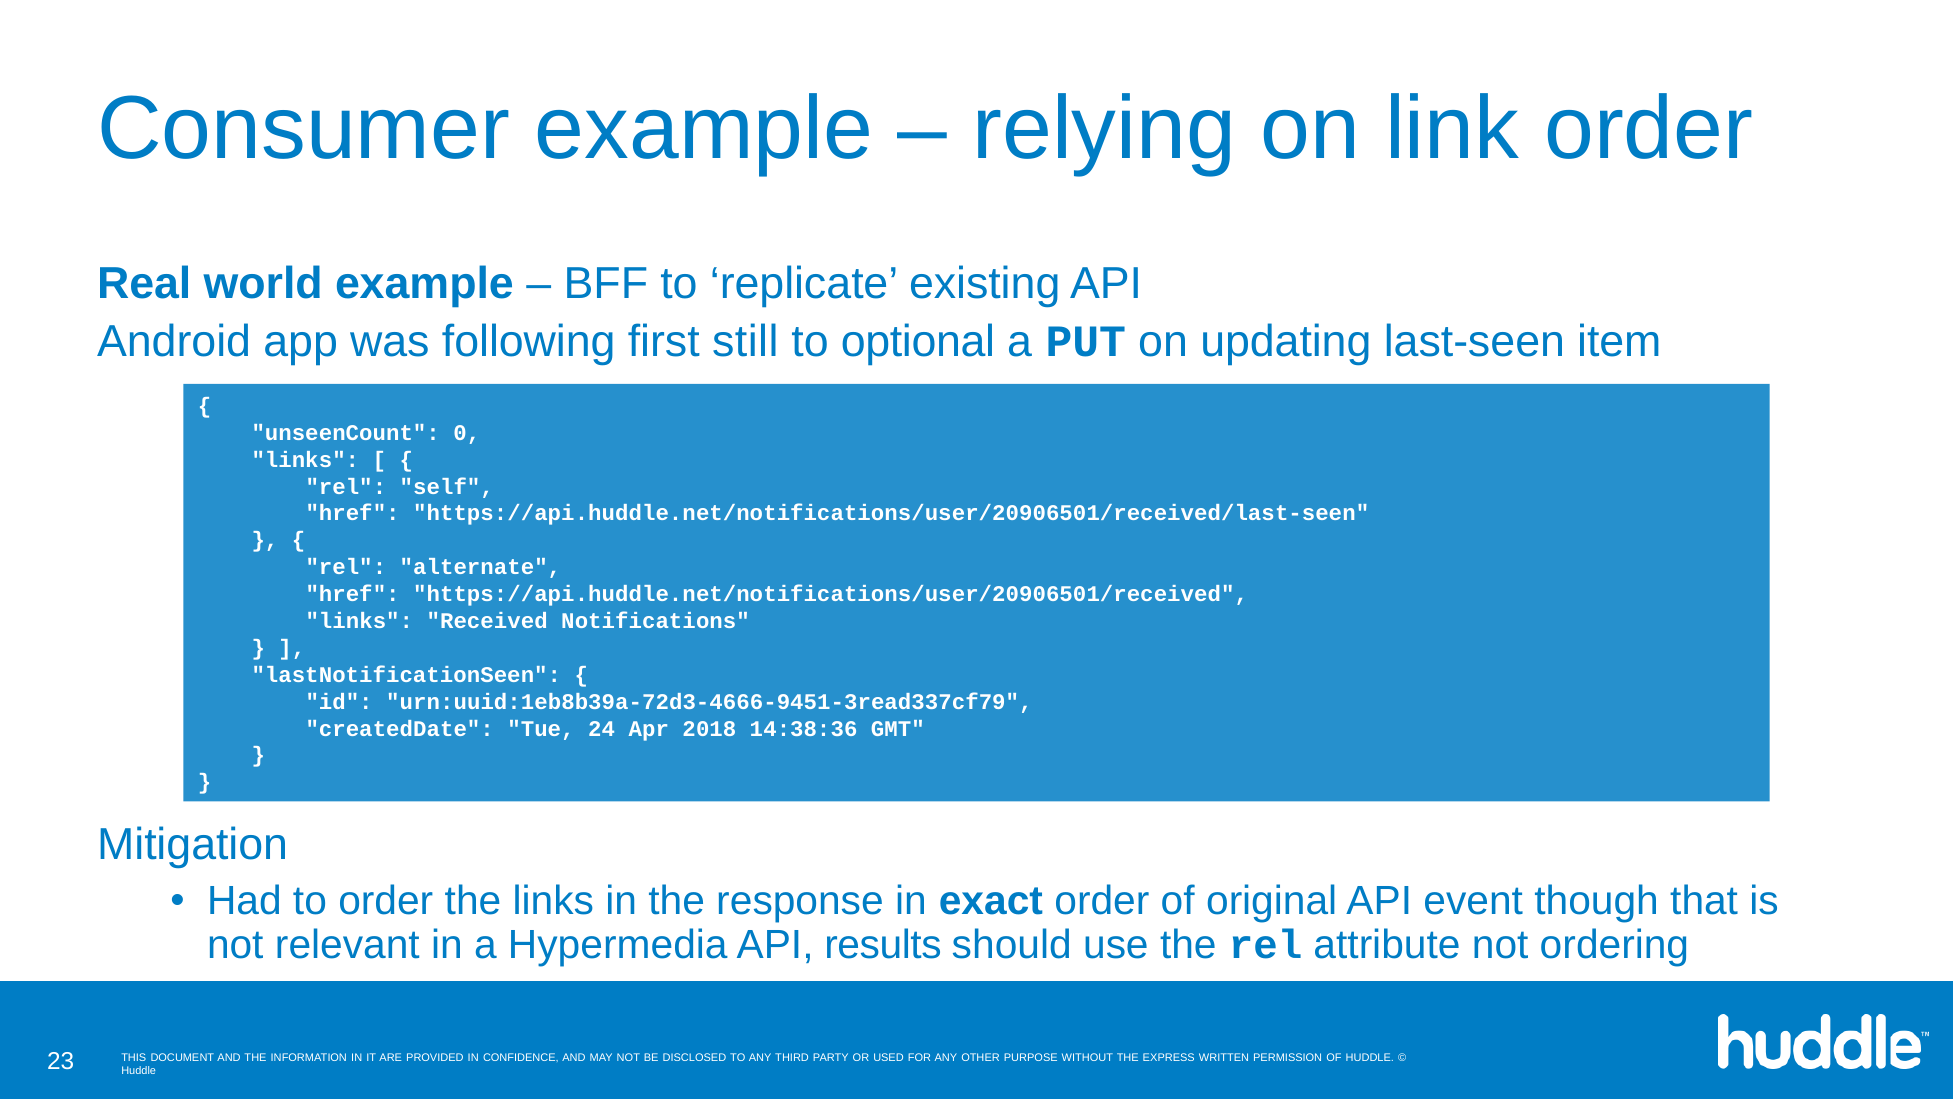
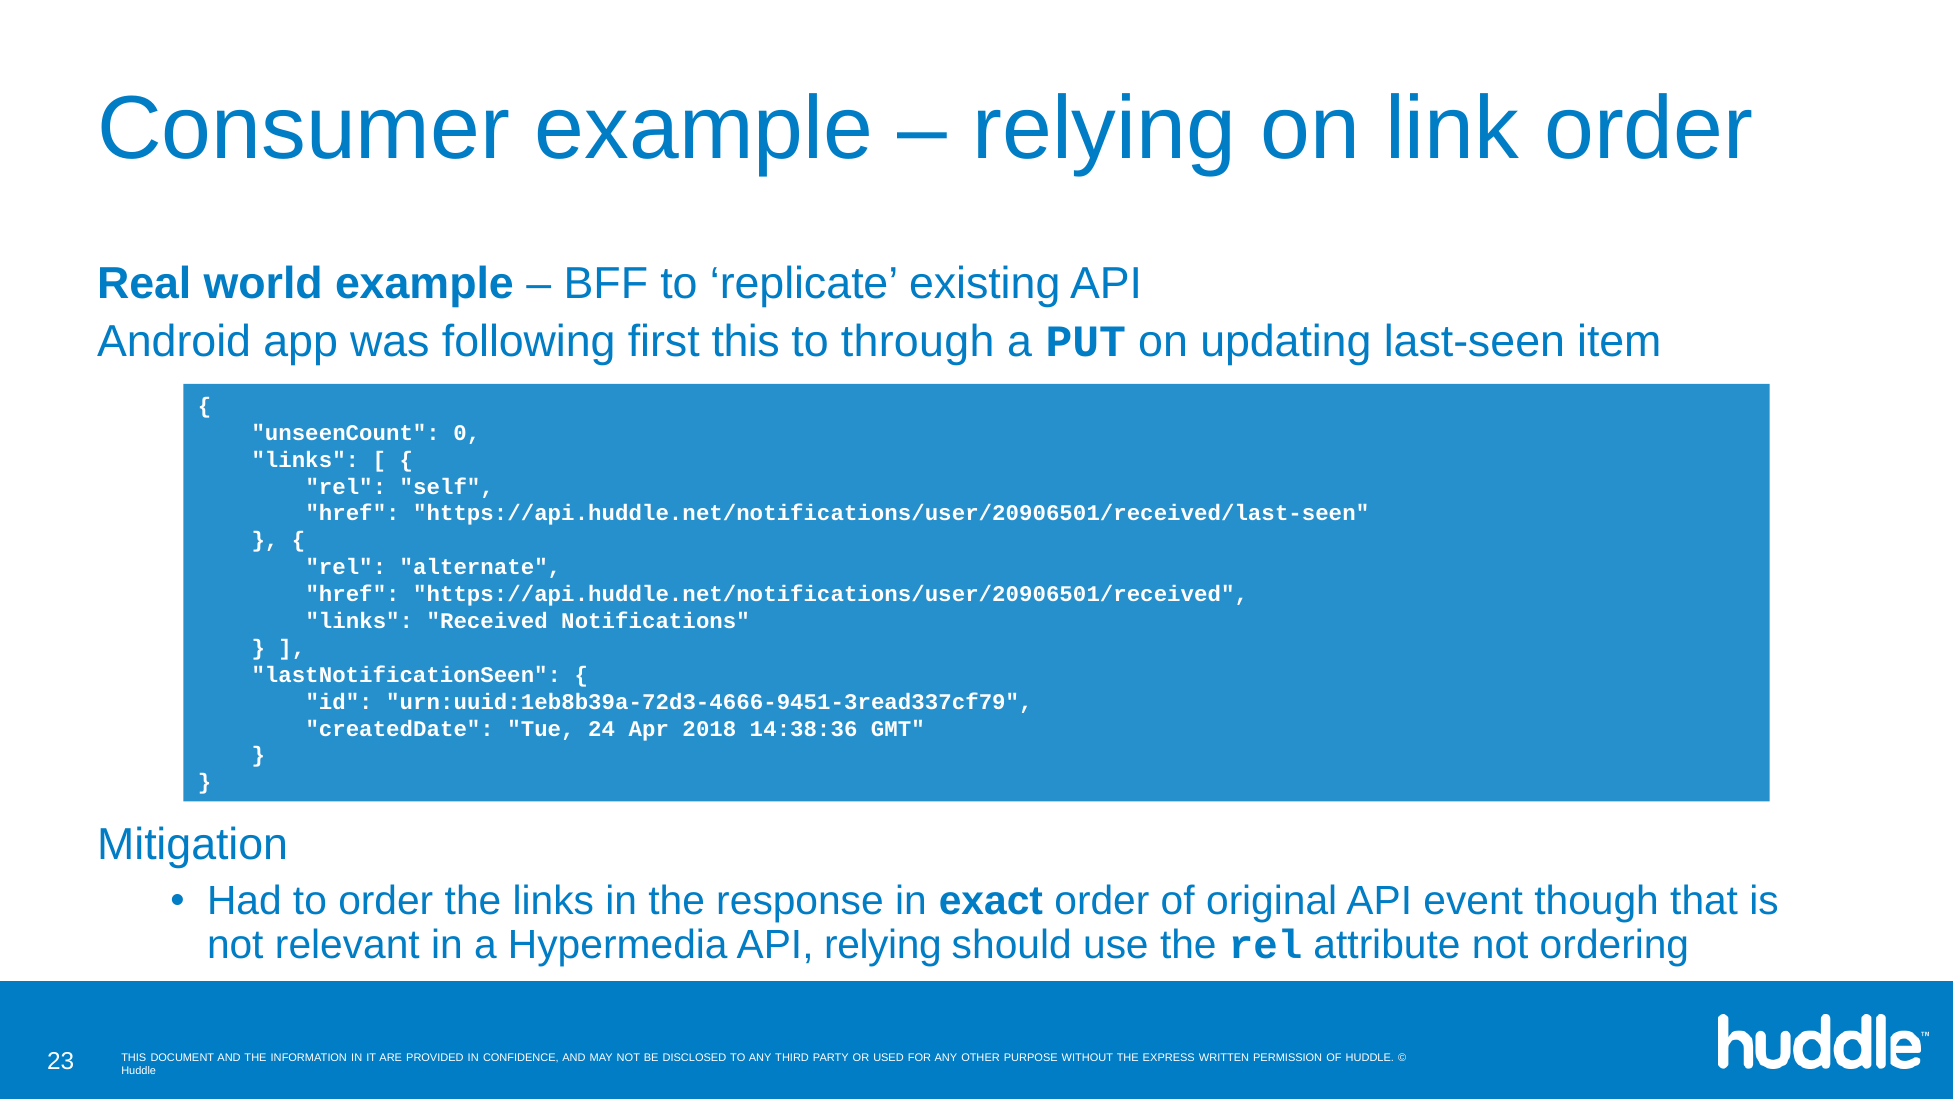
first still: still -> this
optional: optional -> through
API results: results -> relying
